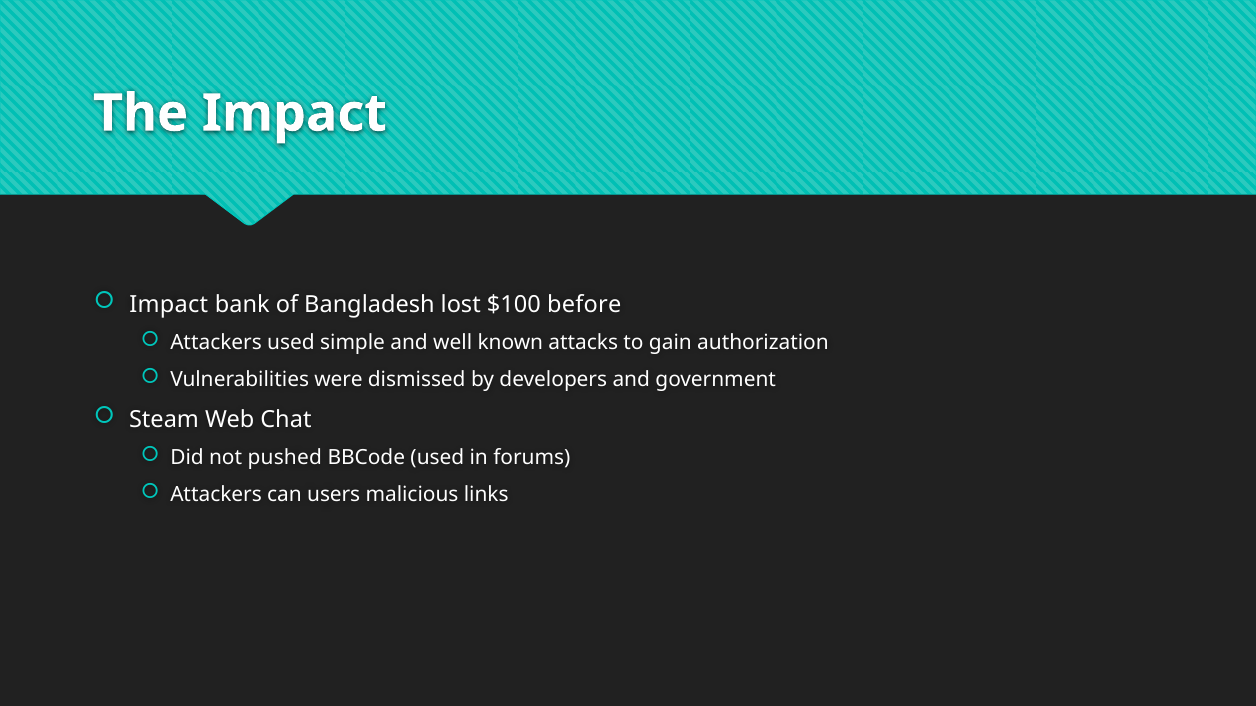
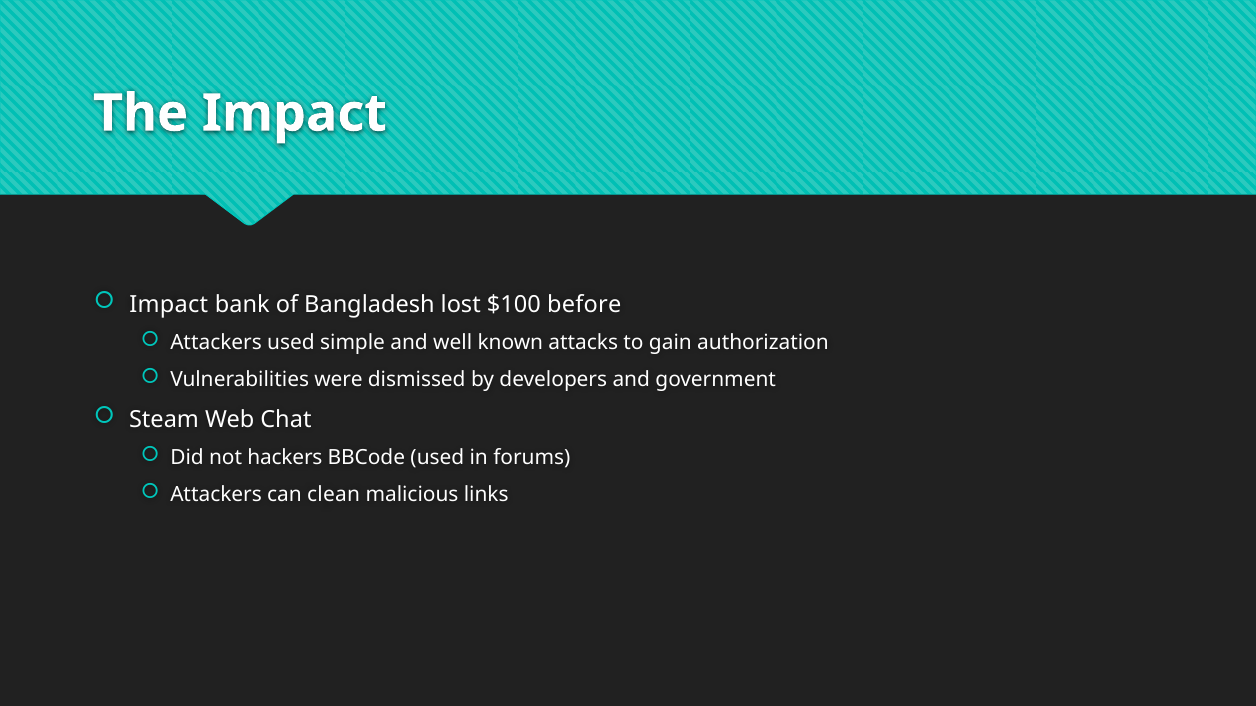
pushed: pushed -> hackers
users: users -> clean
